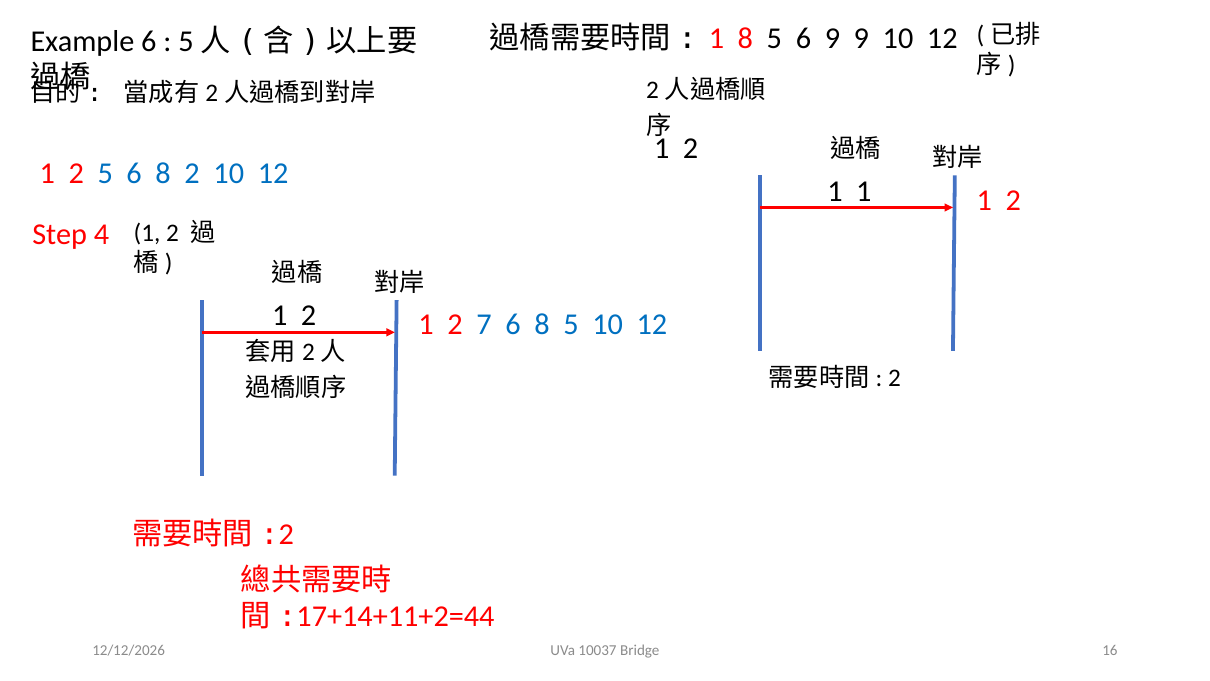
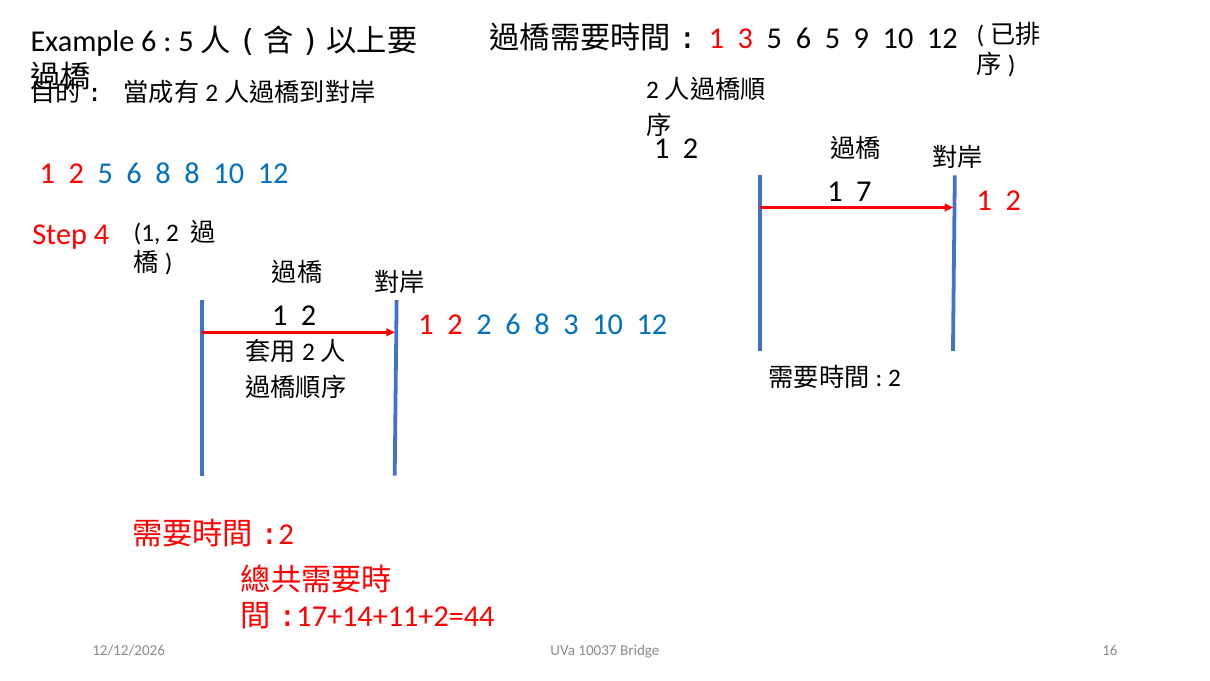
1 8: 8 -> 3
6 9: 9 -> 5
8 2: 2 -> 8
1 at (864, 191): 1 -> 7
2 7: 7 -> 2
6 8 5: 5 -> 3
